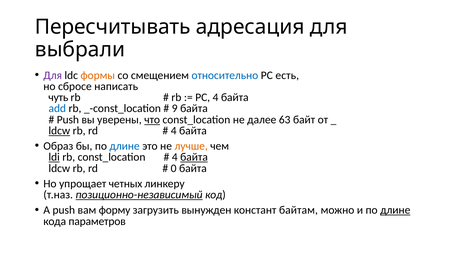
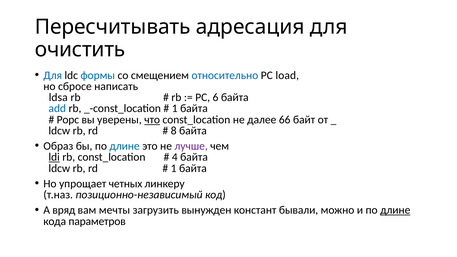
выбрали: выбрали -> очистить
Для at (53, 75) colour: purple -> blue
формы colour: orange -> blue
есть: есть -> load
чуть: чуть -> ldsa
PC 4: 4 -> 6
9 at (175, 109): 9 -> 1
Push at (68, 120): Push -> Popc
63: 63 -> 66
ldcw at (59, 131) underline: present -> none
4 at (174, 131): 4 -> 8
лучше colour: orange -> purple
байта at (194, 157) underline: present -> none
0 at (174, 168): 0 -> 1
позиционно-независимый underline: present -> none
А push: push -> вряд
форму: форму -> мечты
байтам: байтам -> бывали
